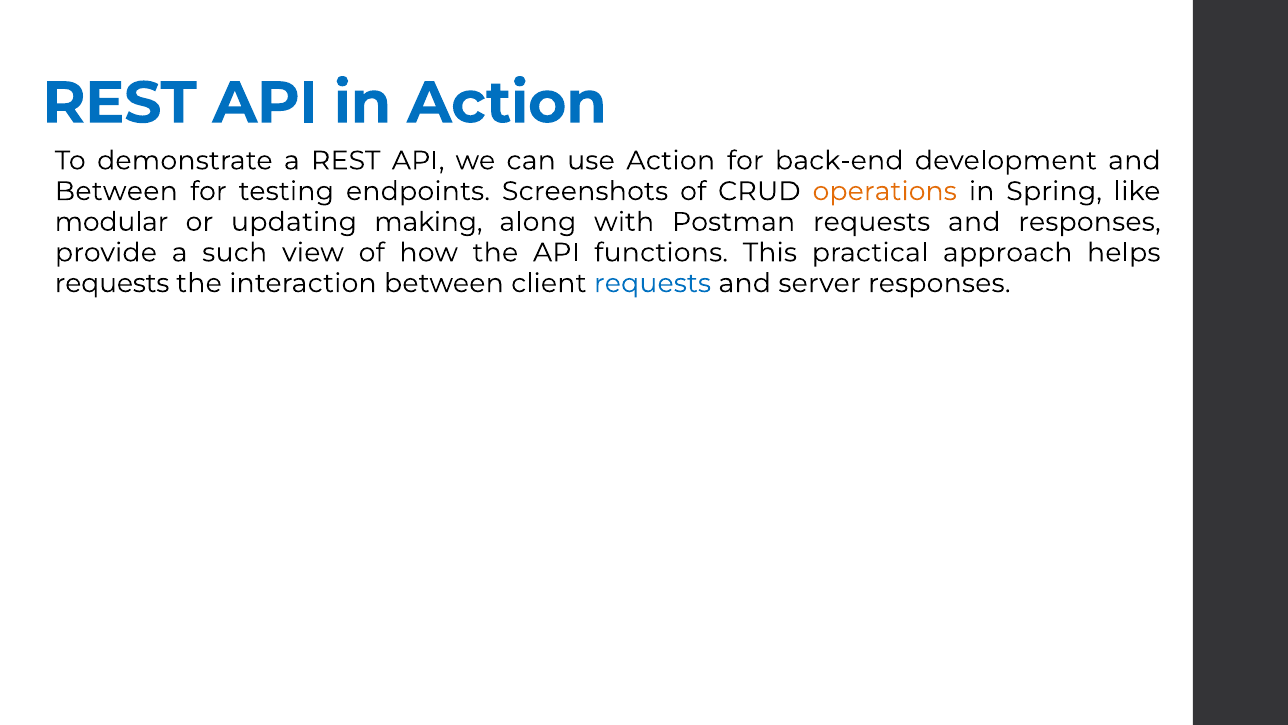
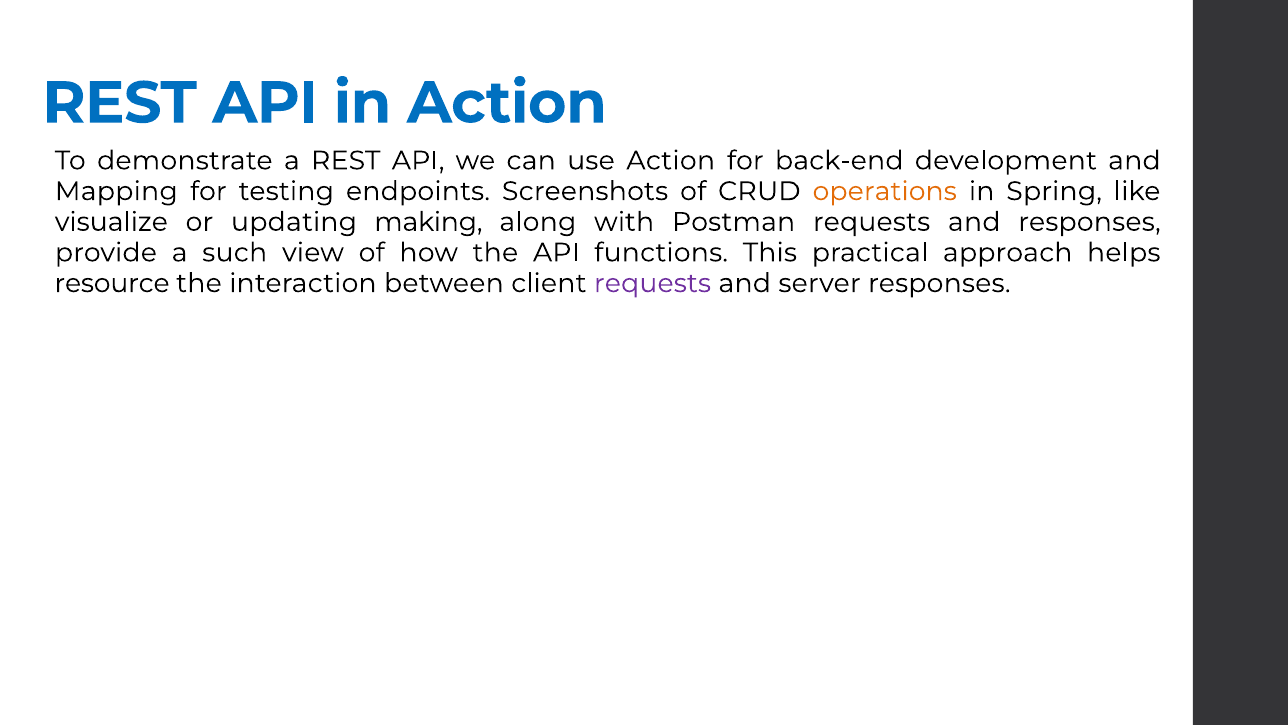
Between at (116, 191): Between -> Mapping
modular: modular -> visualize
requests at (112, 283): requests -> resource
requests at (652, 283) colour: blue -> purple
